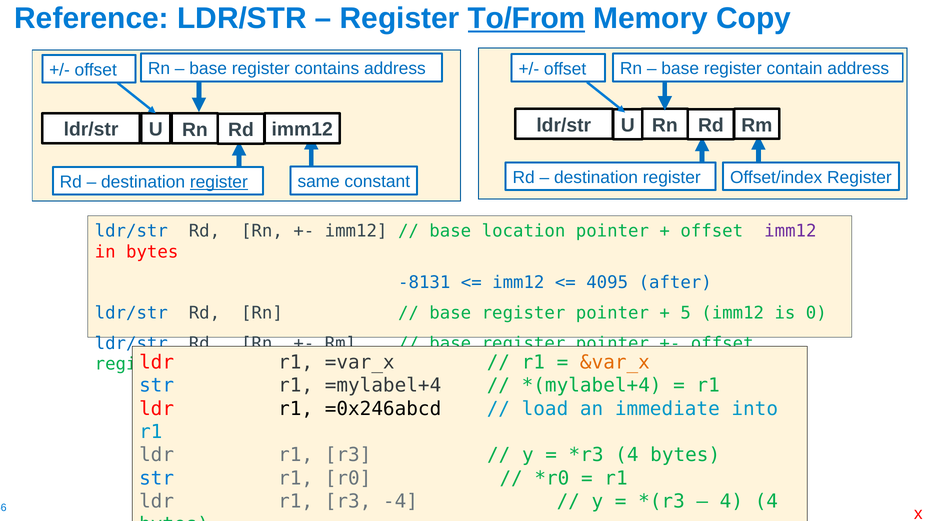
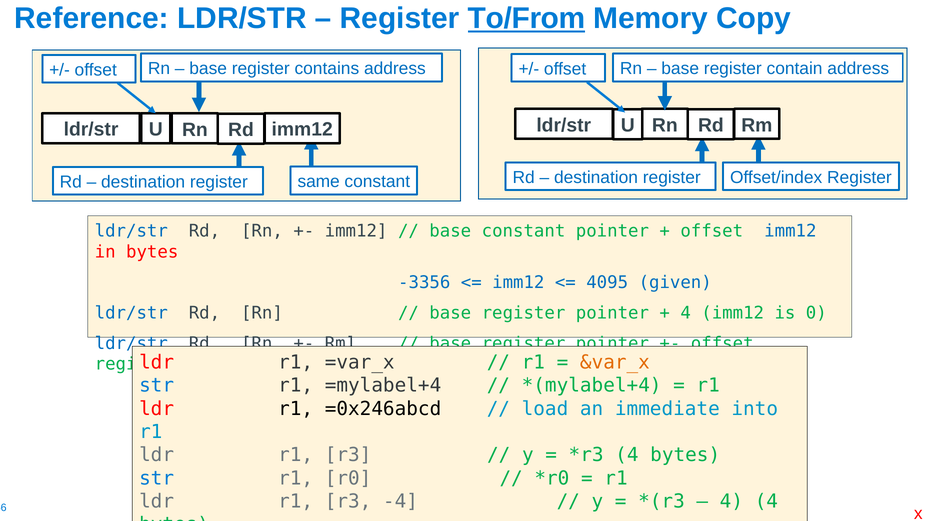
register at (219, 182) underline: present -> none
base location: location -> constant
imm12 at (790, 231) colour: purple -> blue
-8131: -8131 -> -3356
after: after -> given
5 at (686, 313): 5 -> 4
